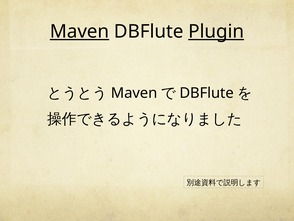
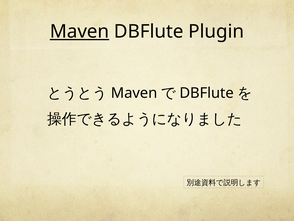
Plugin underline: present -> none
